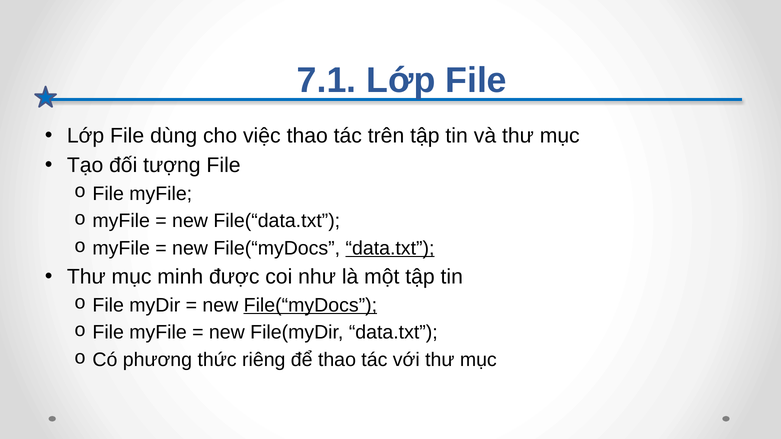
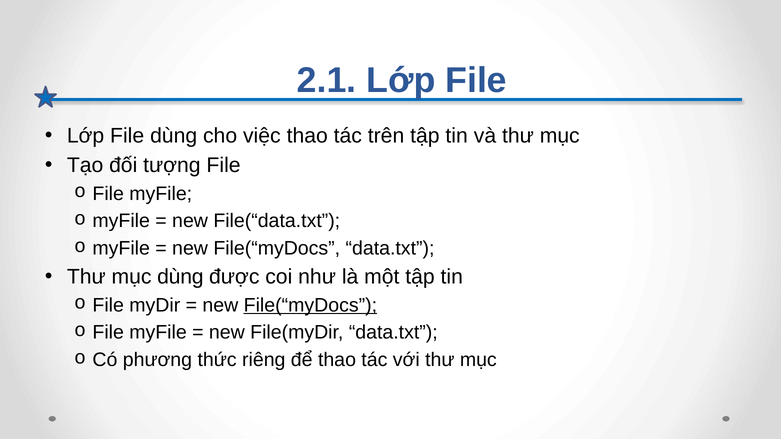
7.1: 7.1 -> 2.1
data.txt at (390, 248) underline: present -> none
mục minh: minh -> dùng
